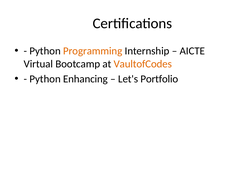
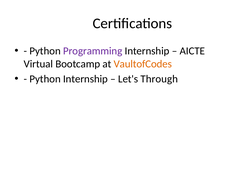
Programming colour: orange -> purple
Python Enhancing: Enhancing -> Internship
Portfolio: Portfolio -> Through
